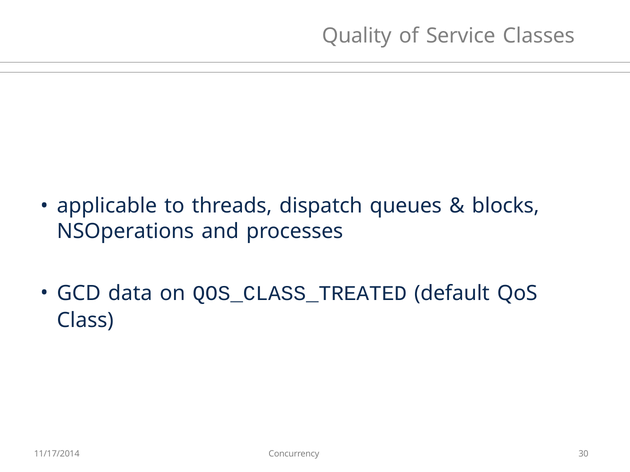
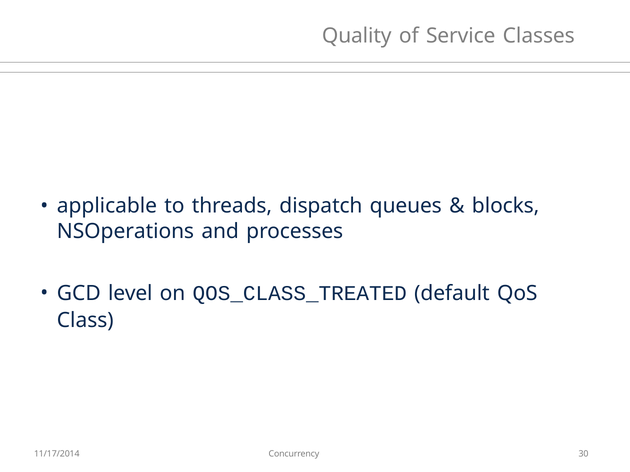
data: data -> level
